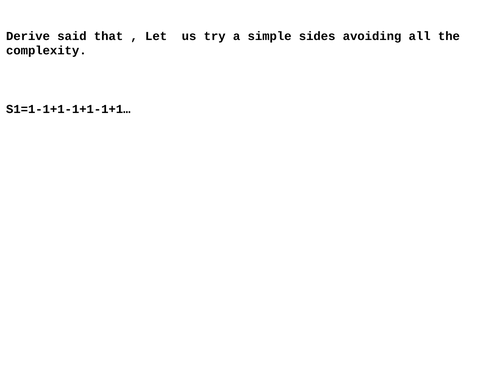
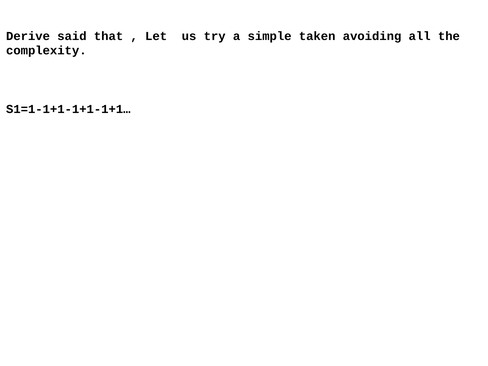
sides: sides -> taken
